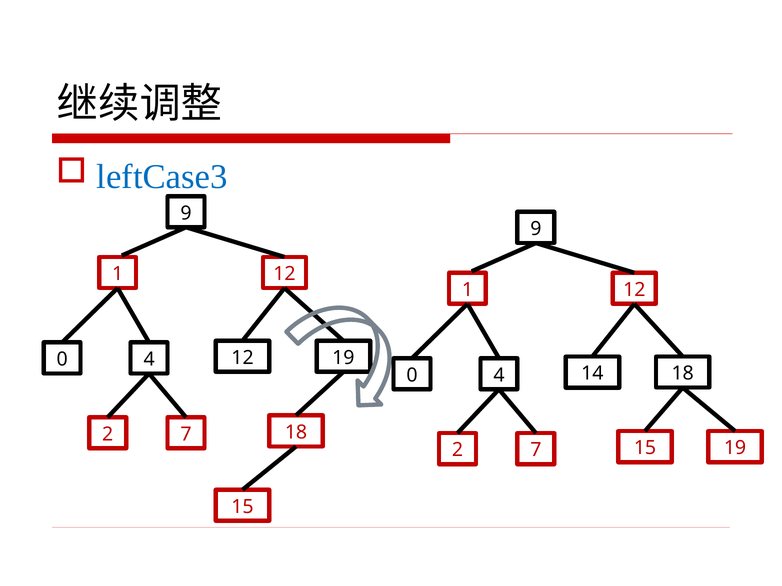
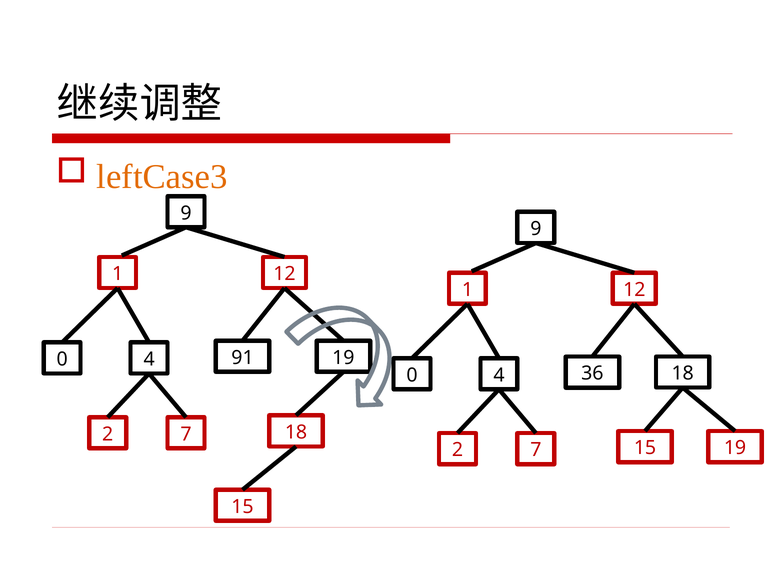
leftCase3 colour: blue -> orange
0 12: 12 -> 91
14: 14 -> 36
